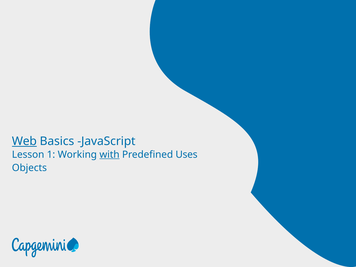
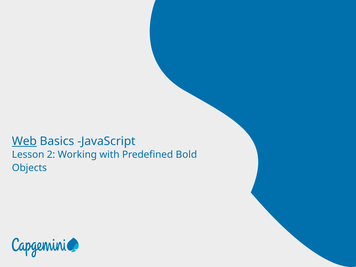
1: 1 -> 2
with underline: present -> none
Uses: Uses -> Bold
